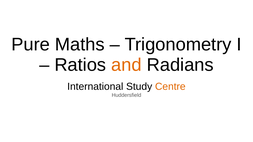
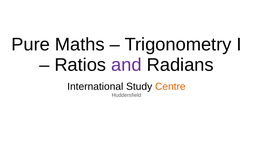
and colour: orange -> purple
